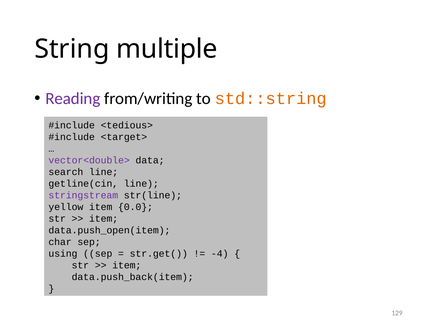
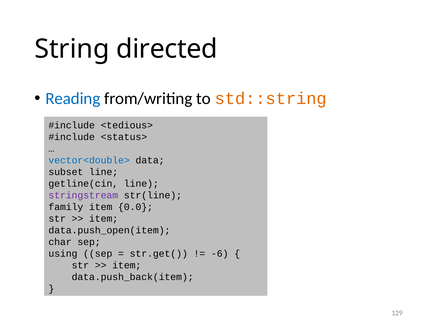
multiple: multiple -> directed
Reading colour: purple -> blue
<target>: <target> -> <status>
vector<double> colour: purple -> blue
search: search -> subset
yellow: yellow -> family
-4: -4 -> -6
